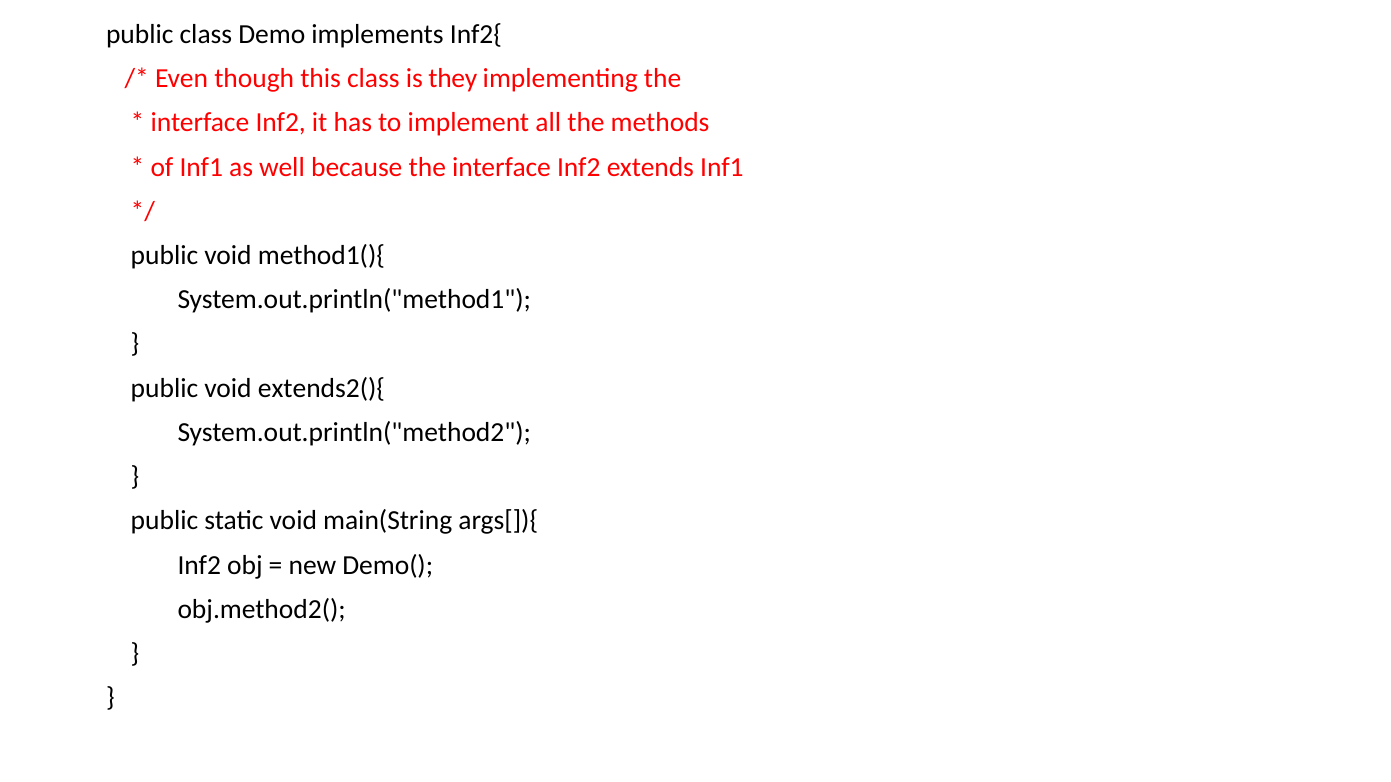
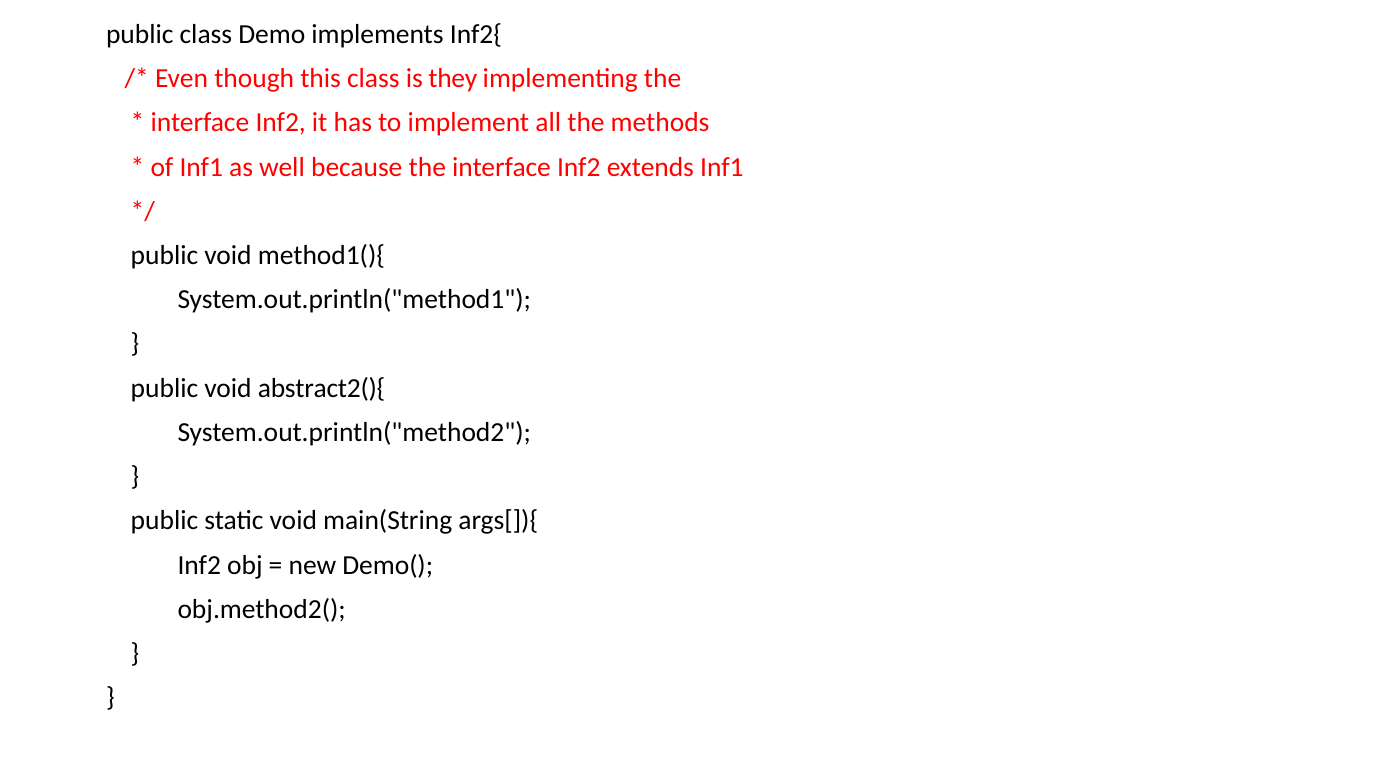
extends2(){: extends2(){ -> abstract2(){
